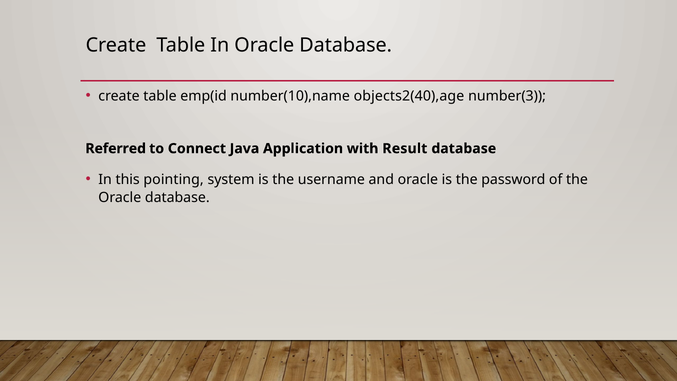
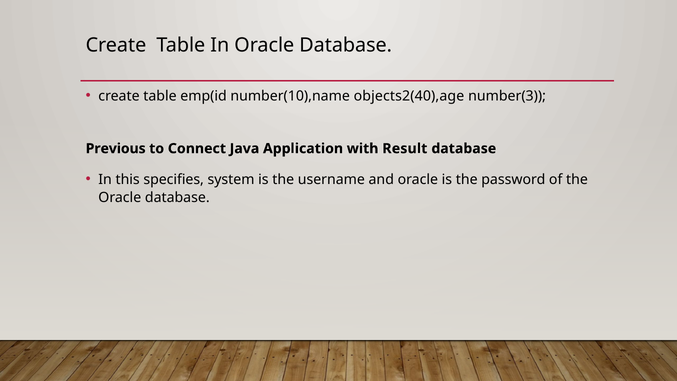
Referred: Referred -> Previous
pointing: pointing -> specifies
